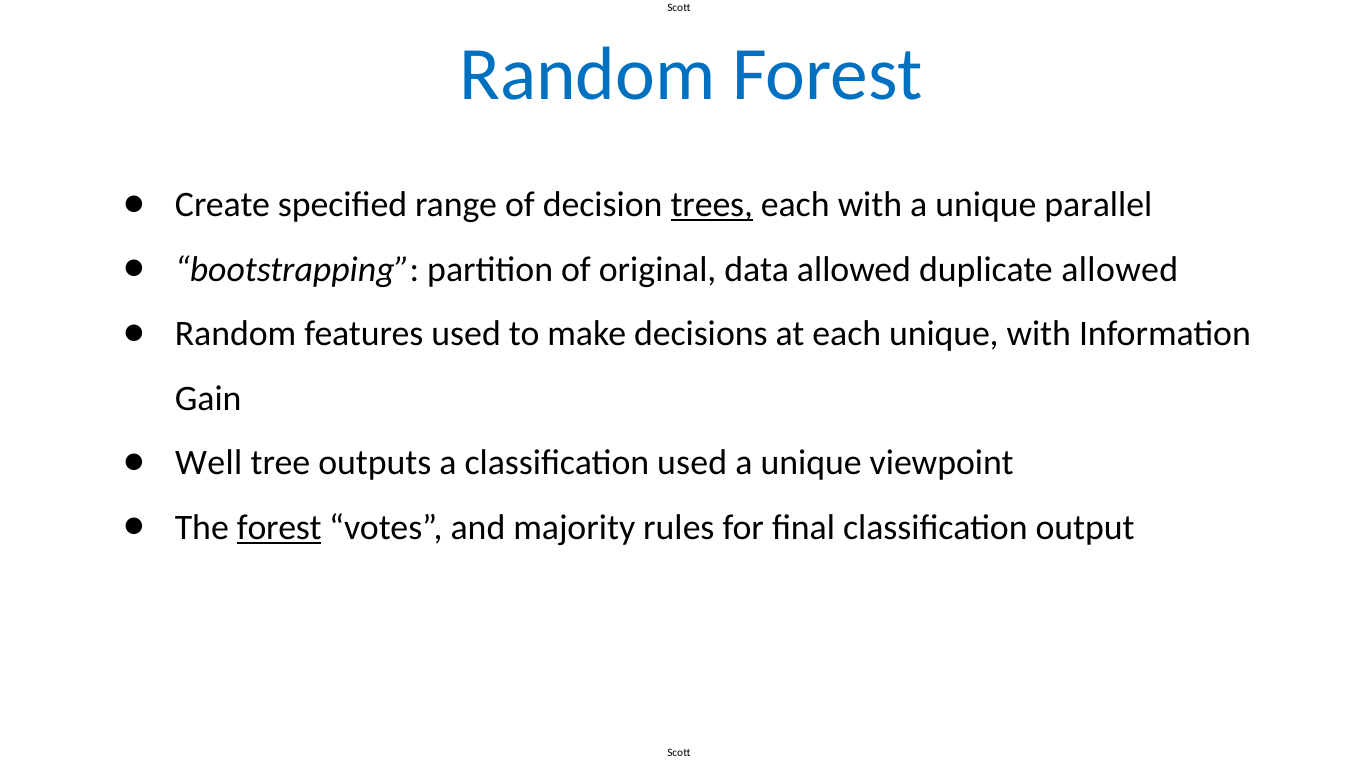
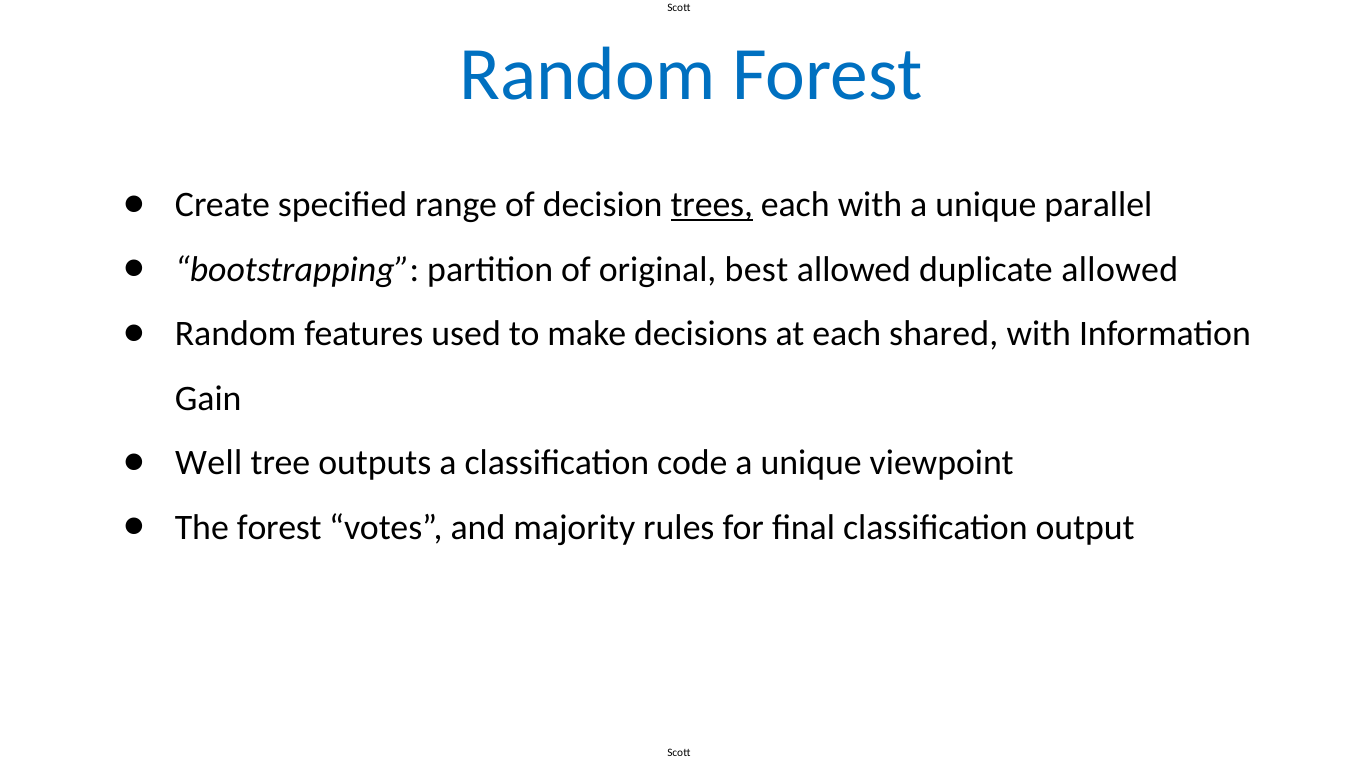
data: data -> best
each unique: unique -> shared
classification used: used -> code
forest at (279, 527) underline: present -> none
